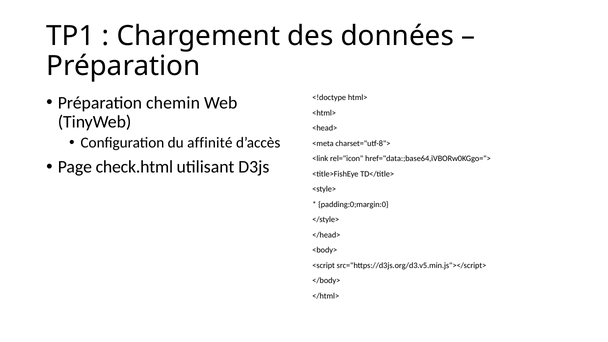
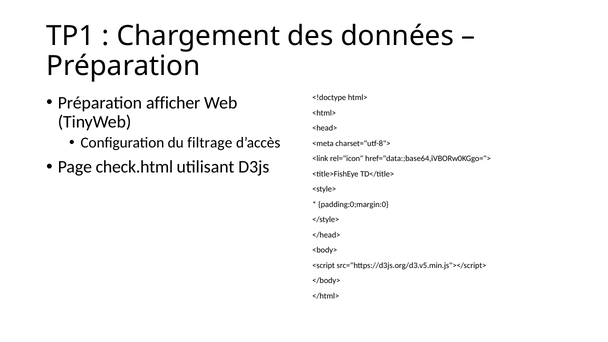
chemin: chemin -> afficher
affinité: affinité -> filtrage
